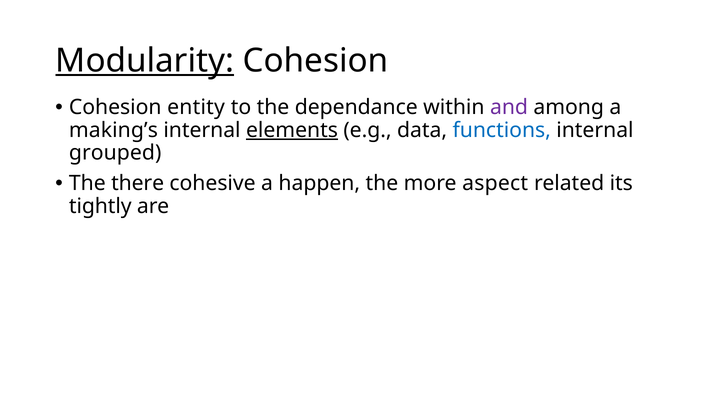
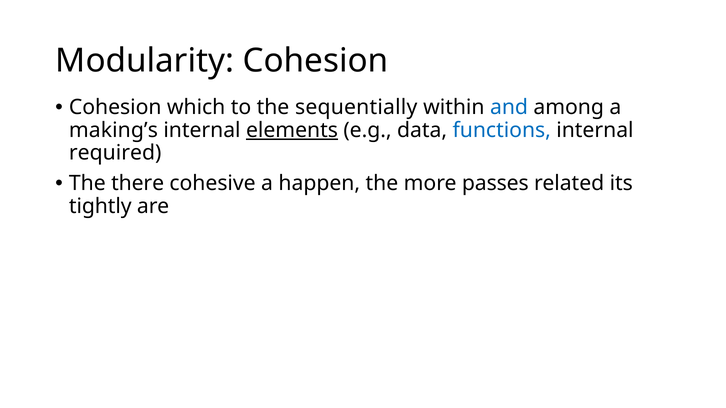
Modularity underline: present -> none
entity: entity -> which
dependance: dependance -> sequentially
and colour: purple -> blue
grouped: grouped -> required
aspect: aspect -> passes
